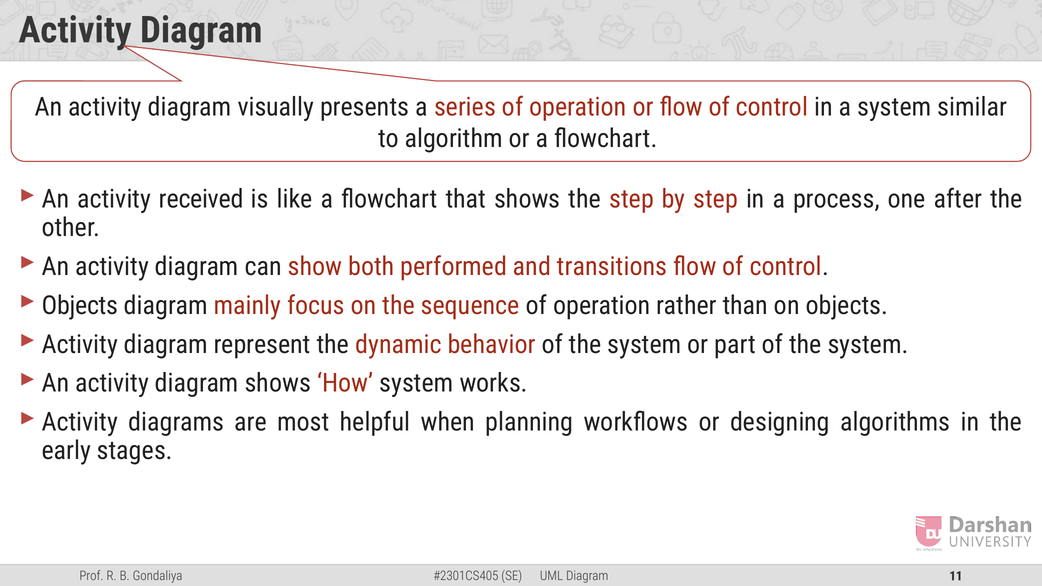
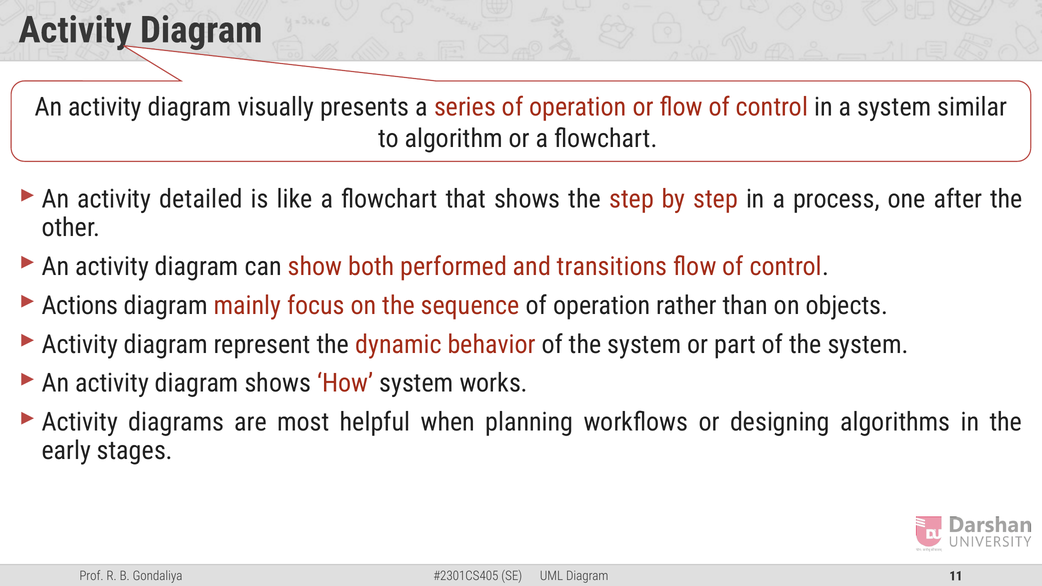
received: received -> detailed
Objects at (80, 306): Objects -> Actions
